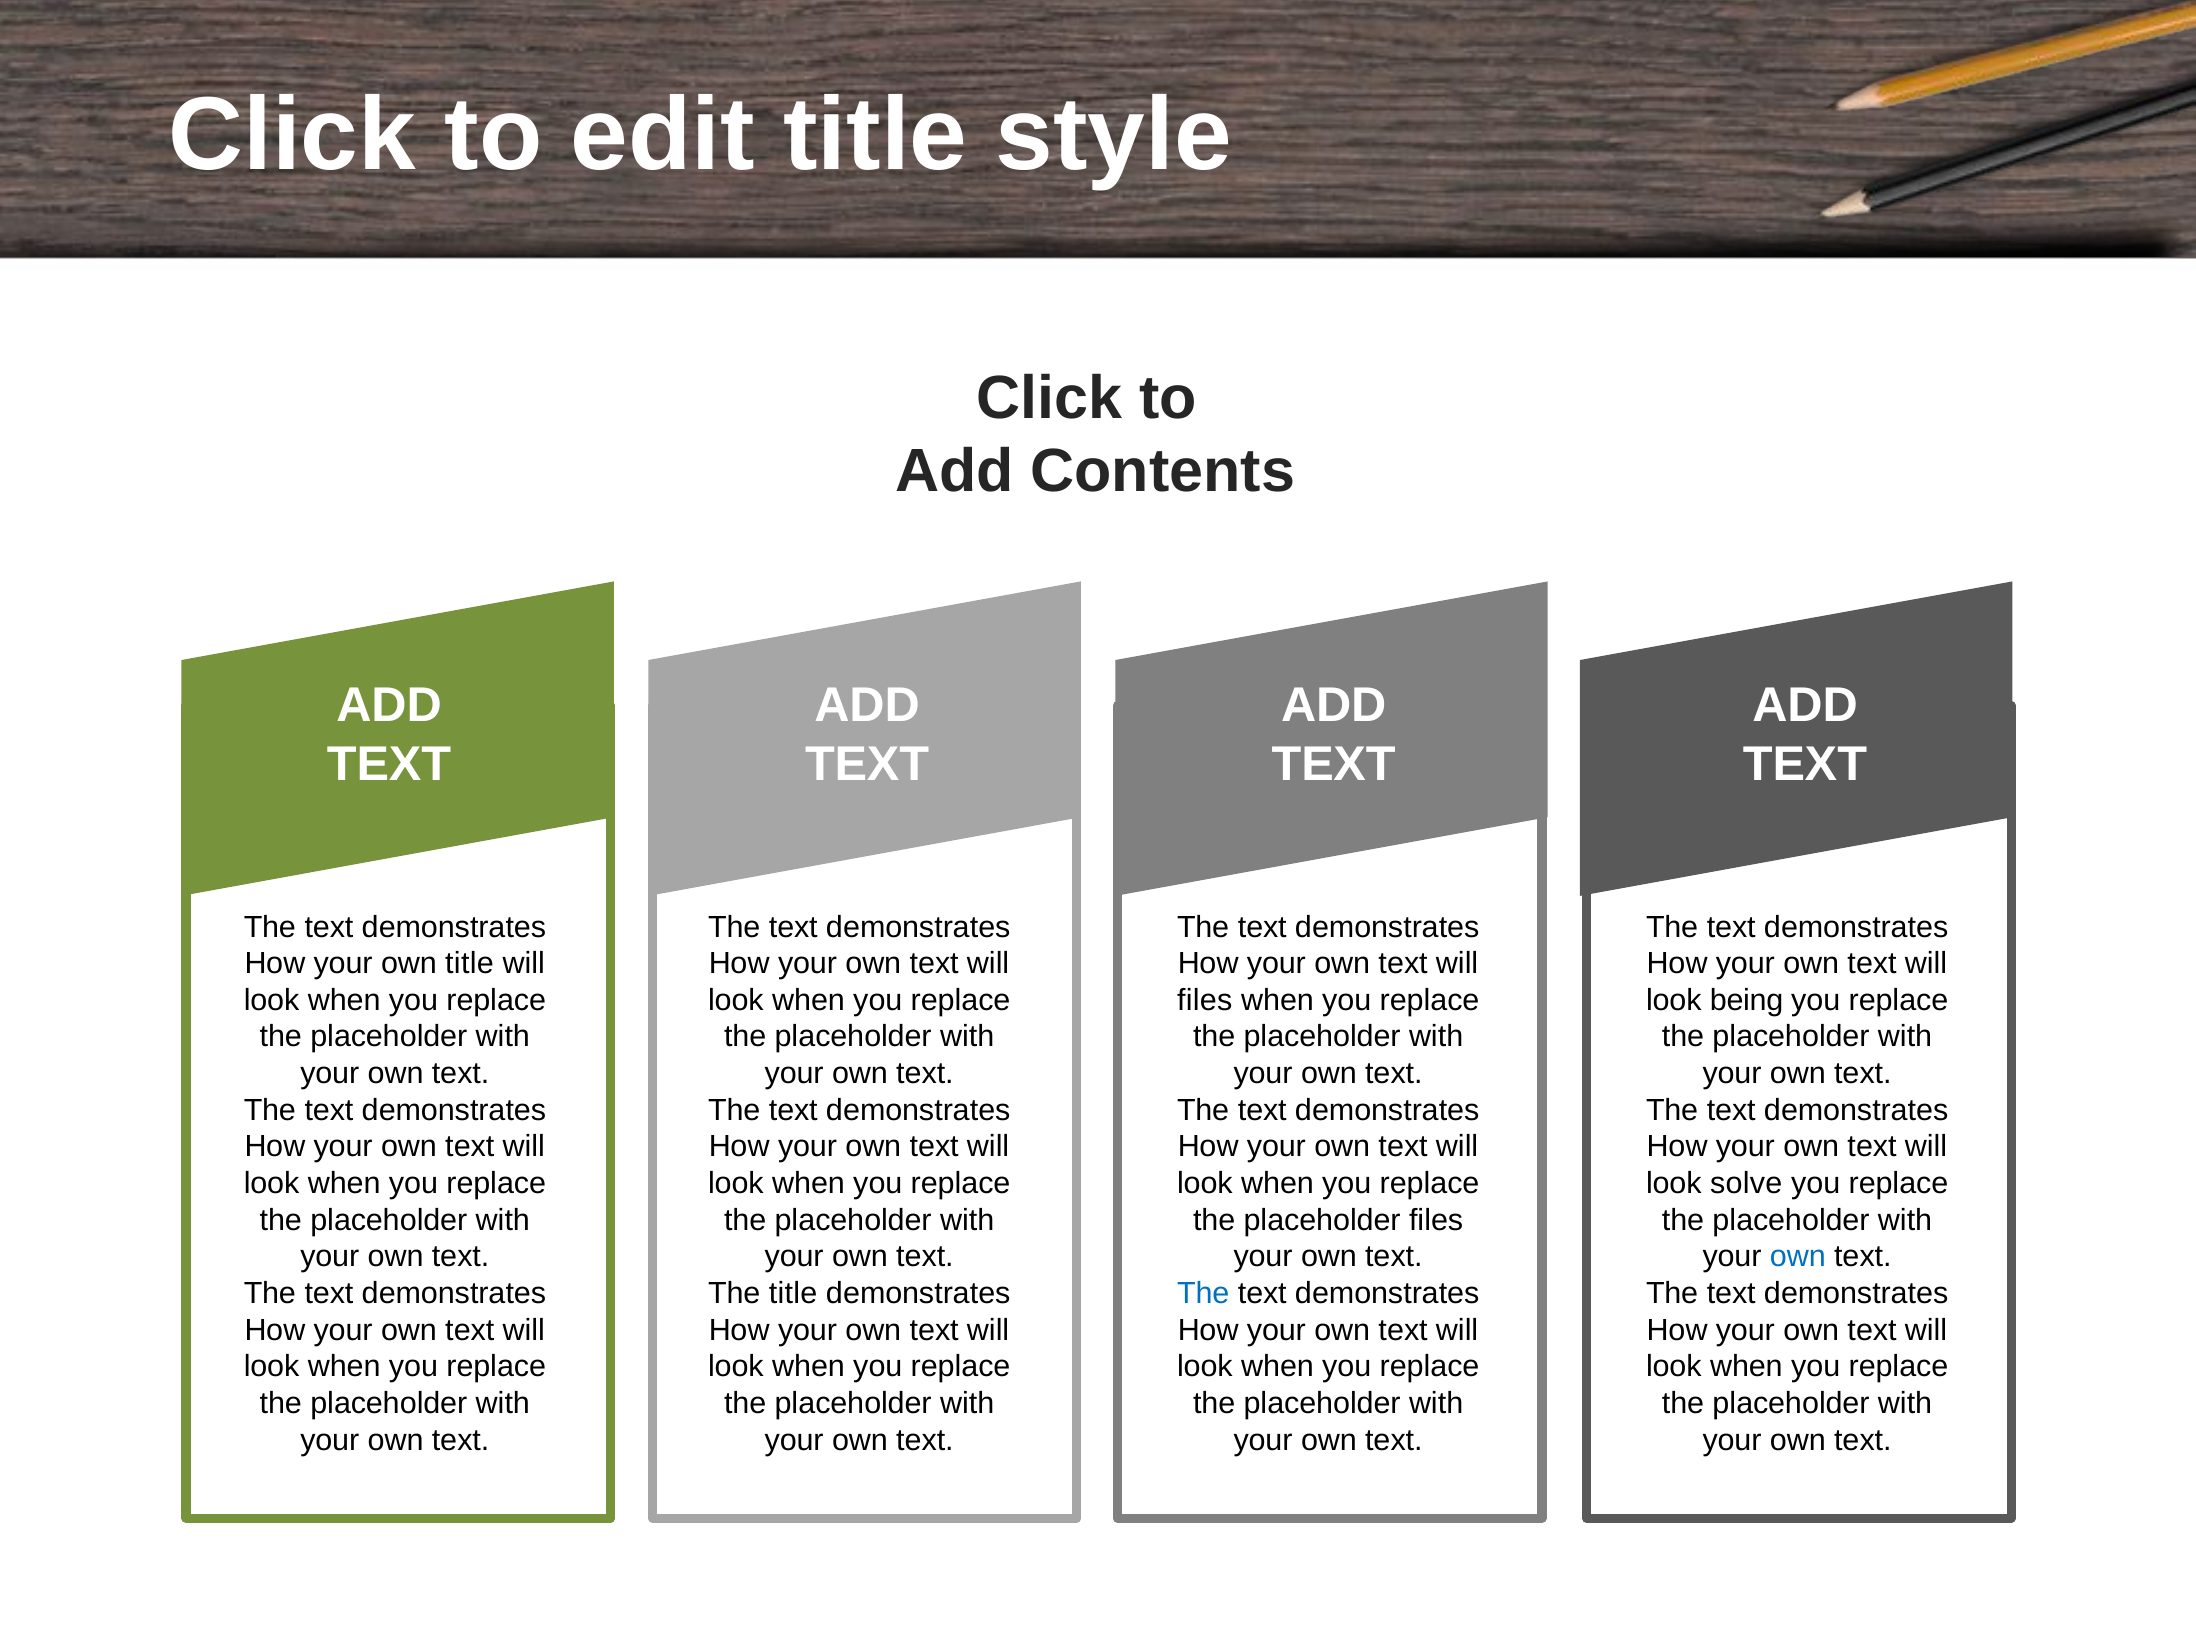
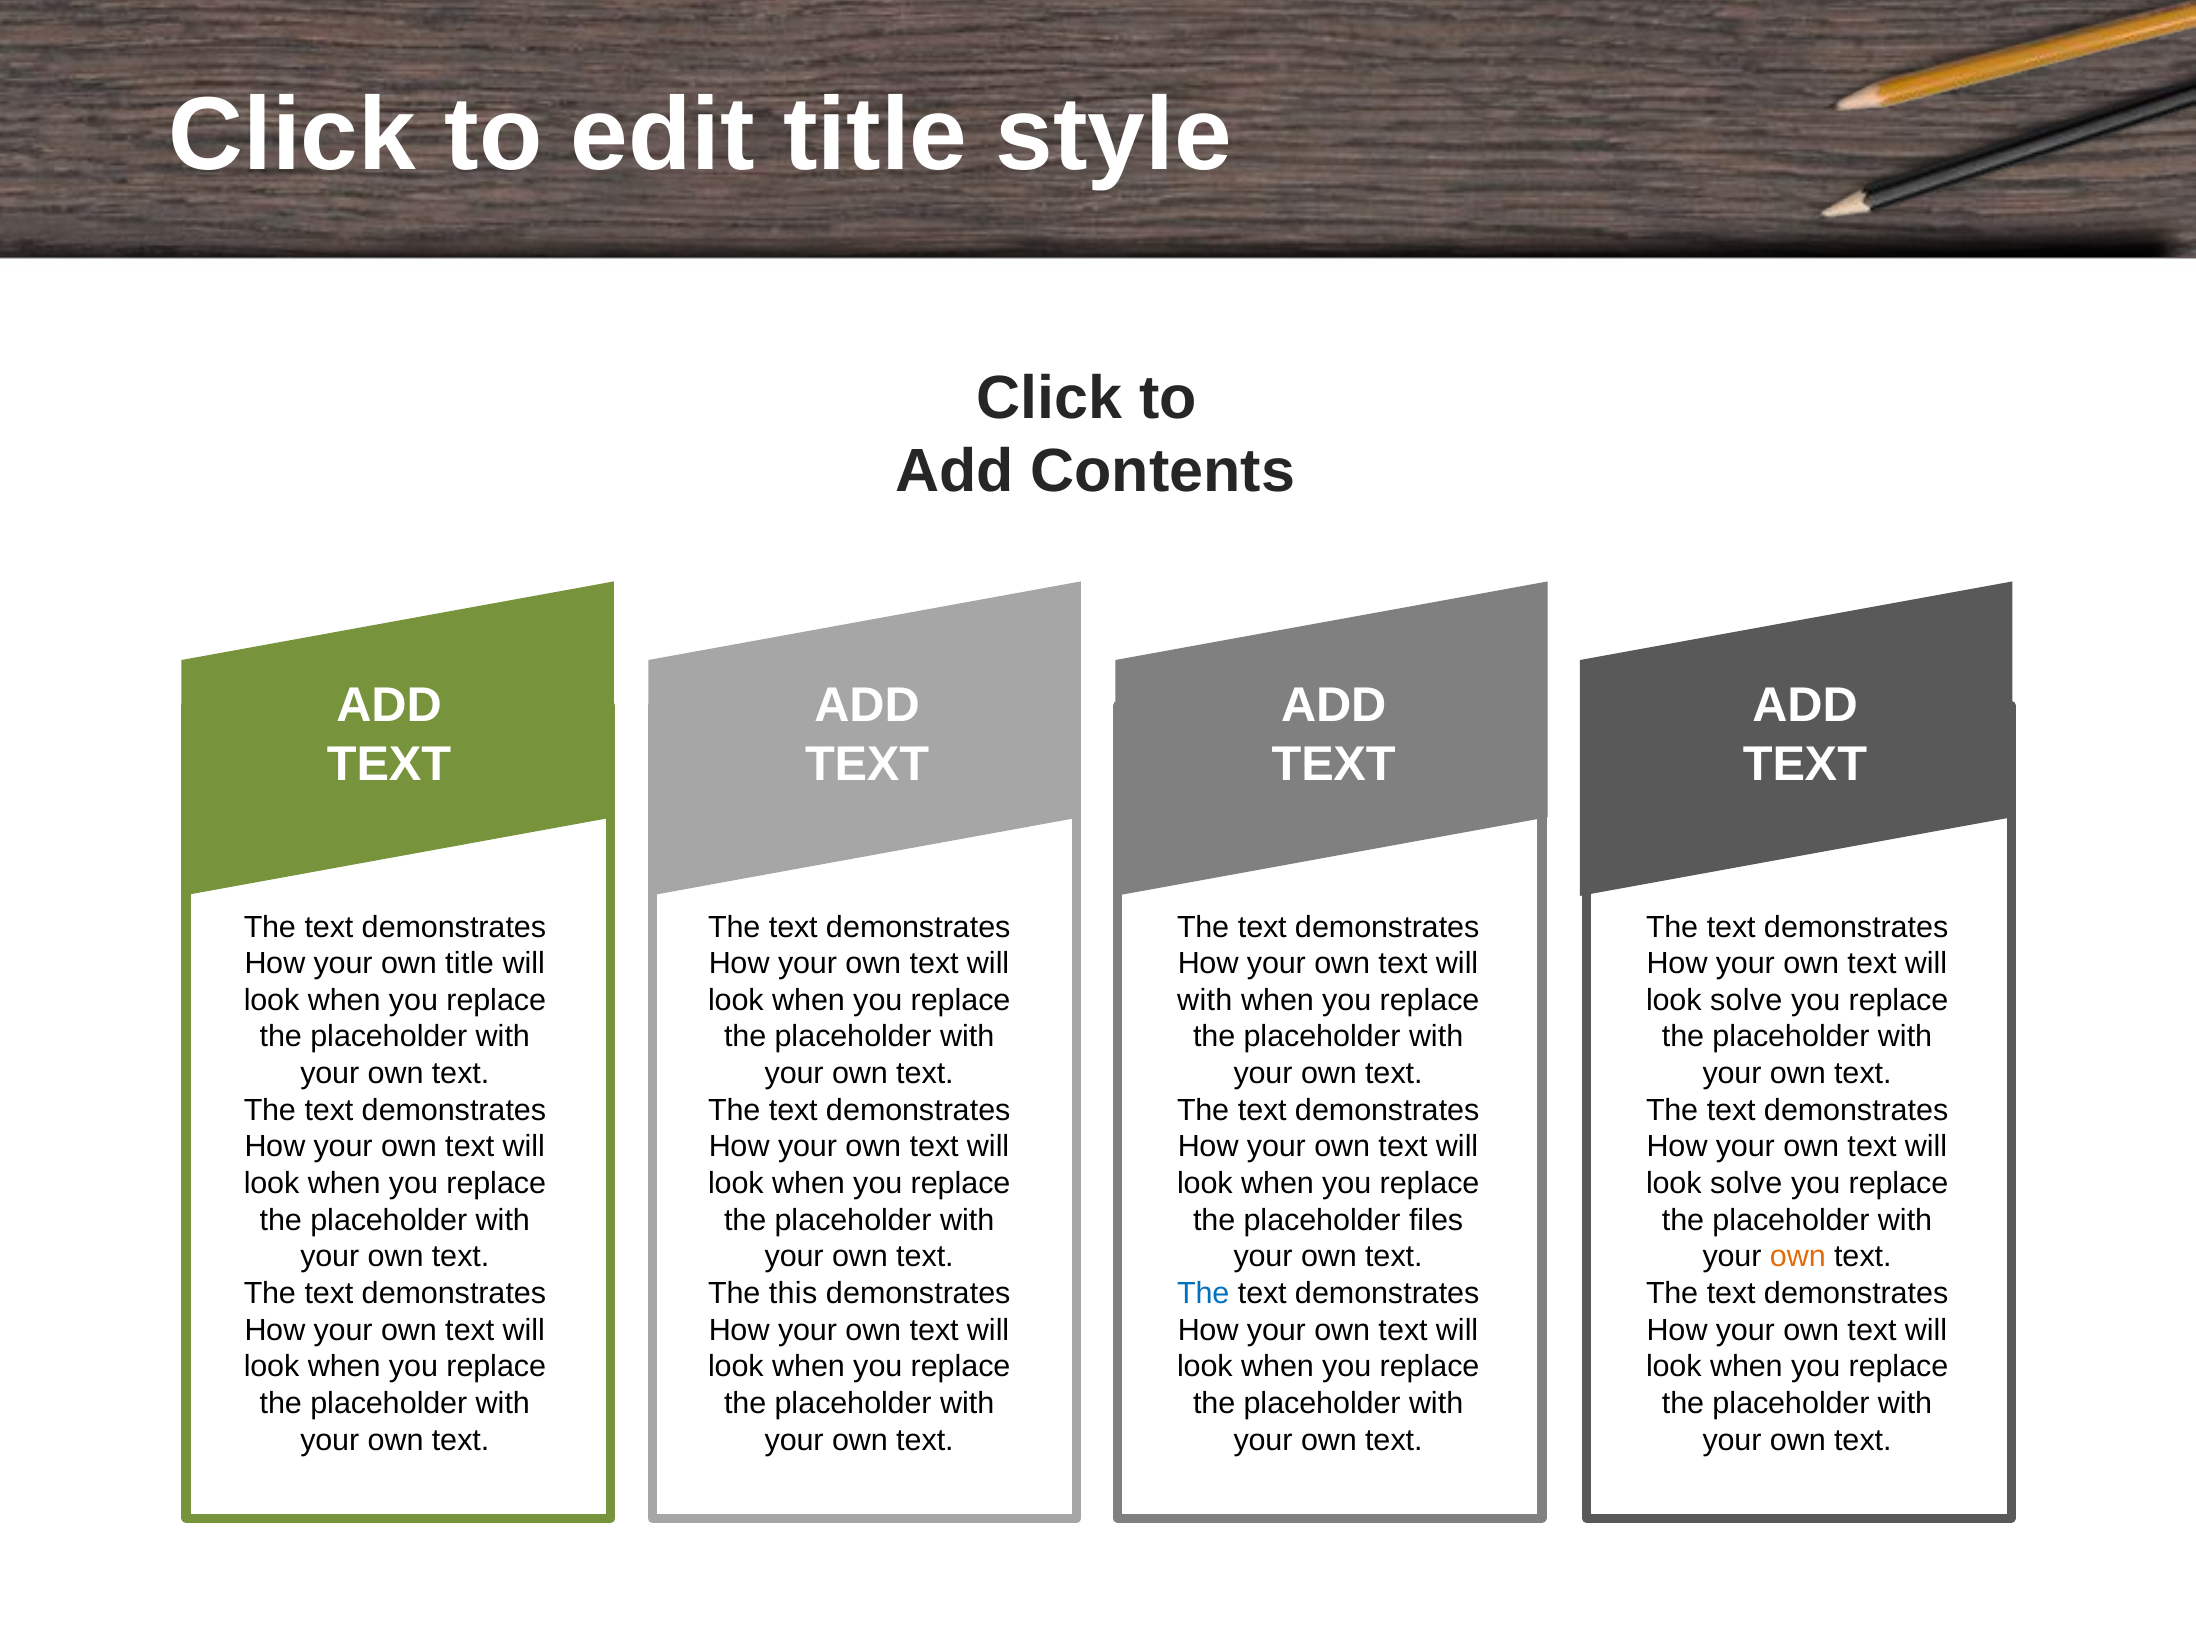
files at (1205, 1000): files -> with
being at (1747, 1000): being -> solve
own at (1798, 1257) colour: blue -> orange
The title: title -> this
